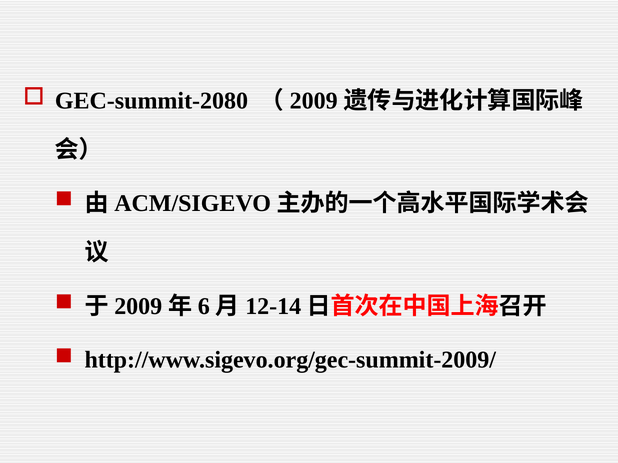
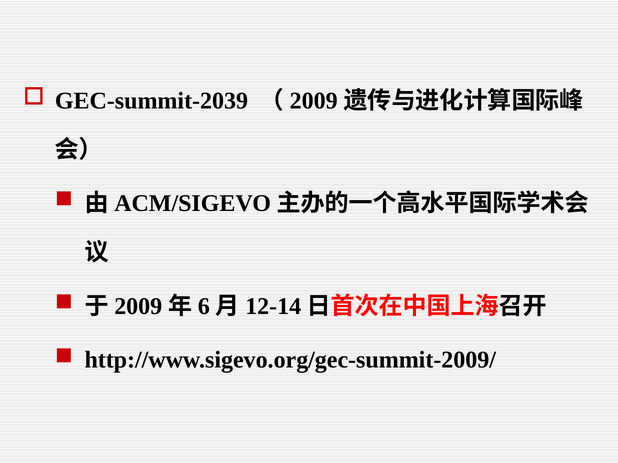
GEC-summit-2080: GEC-summit-2080 -> GEC-summit-2039
